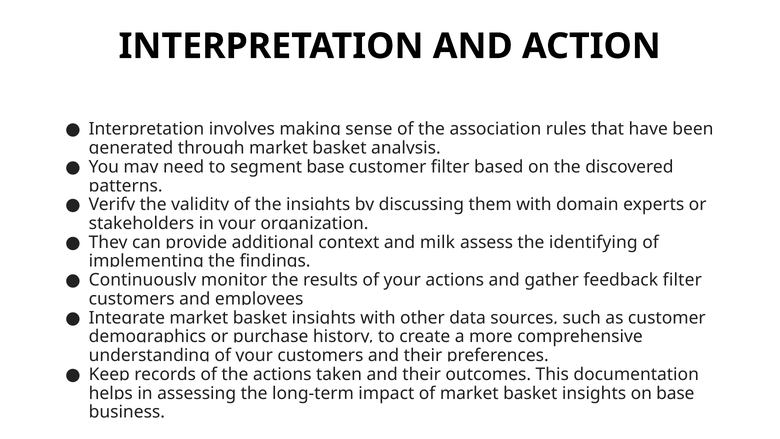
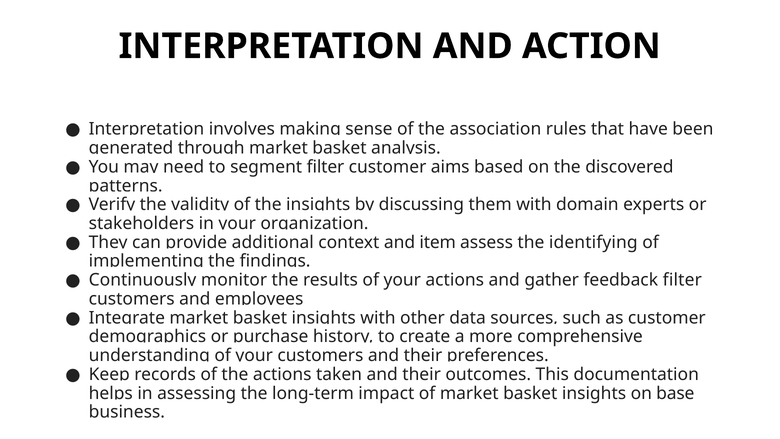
segment base: base -> filter
customer filter: filter -> aims
milk: milk -> item
